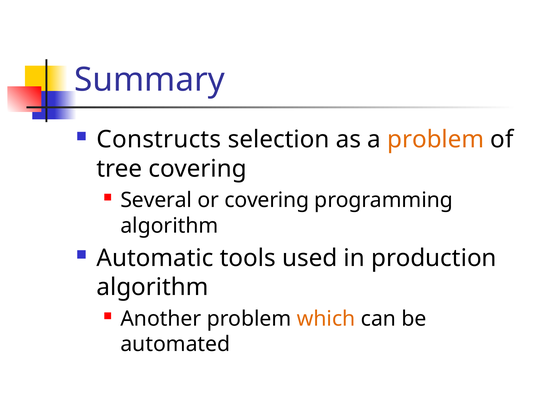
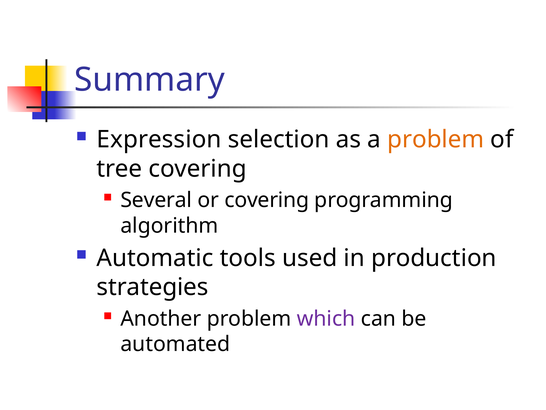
Constructs: Constructs -> Expression
algorithm at (152, 287): algorithm -> strategies
which colour: orange -> purple
